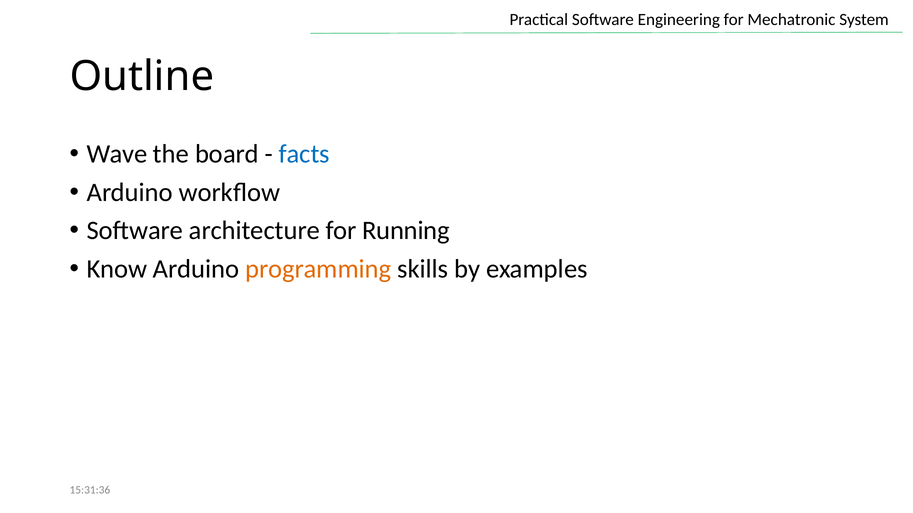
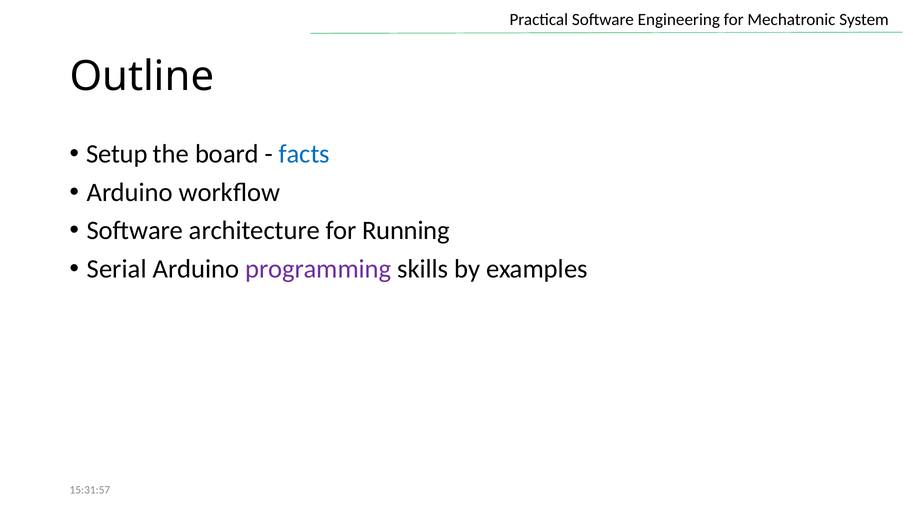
Wave: Wave -> Setup
Know: Know -> Serial
programming colour: orange -> purple
15:31:36: 15:31:36 -> 15:31:57
